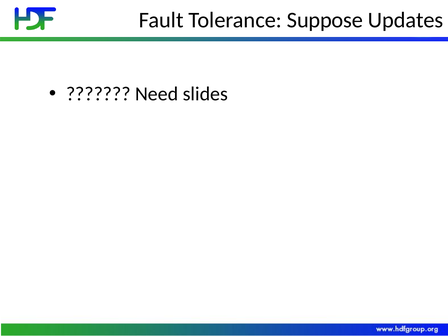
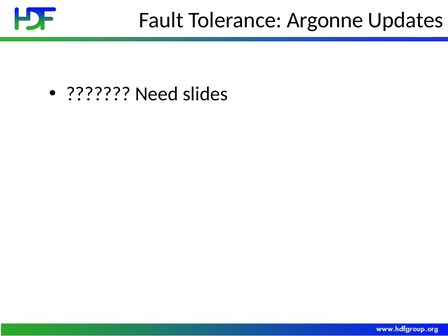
Suppose: Suppose -> Argonne
